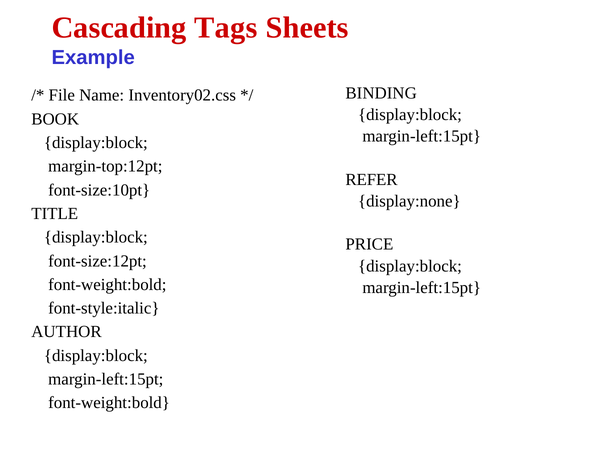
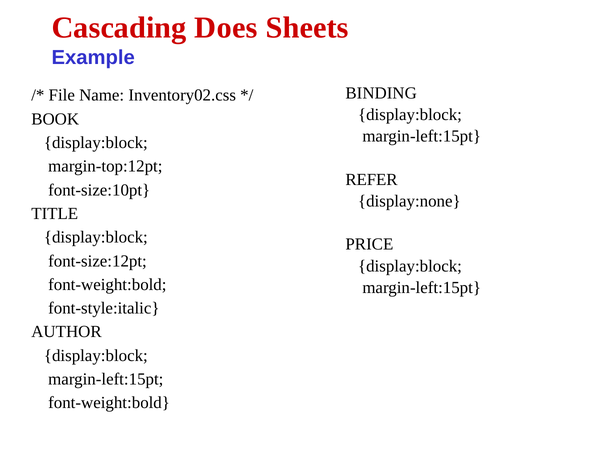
Tags: Tags -> Does
